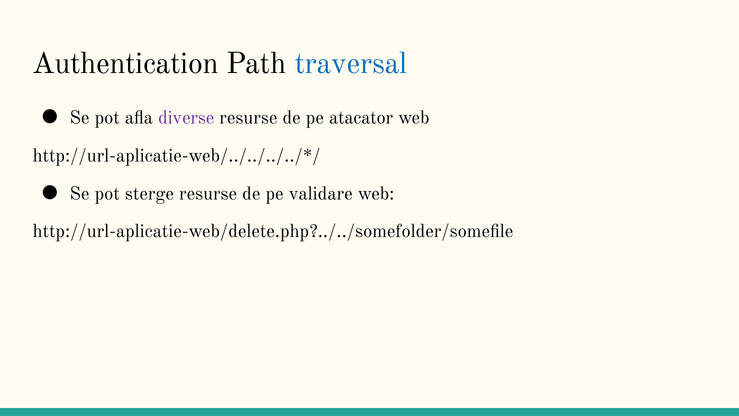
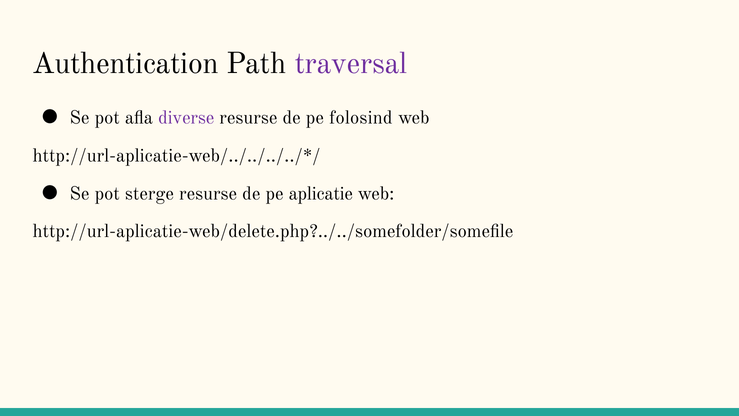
traversal colour: blue -> purple
atacator: atacator -> folosind
validare: validare -> aplicatie
